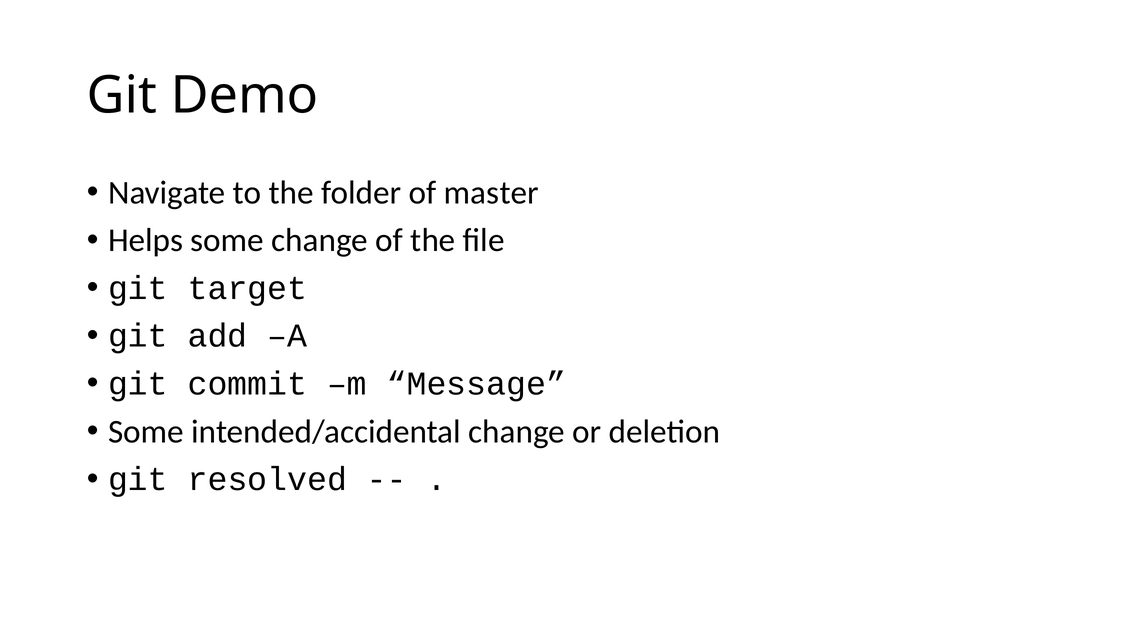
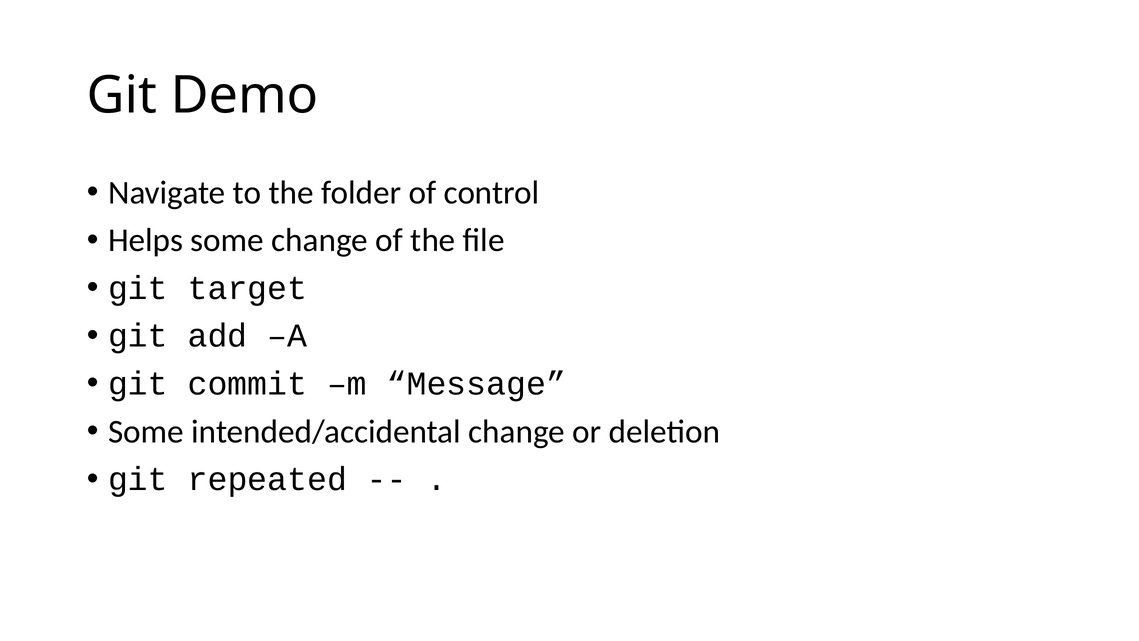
master: master -> control
resolved: resolved -> repeated
